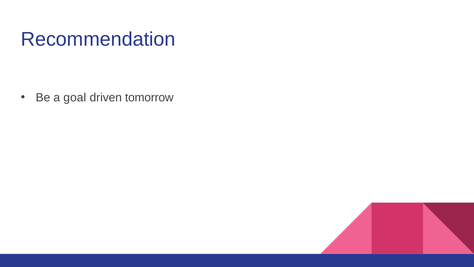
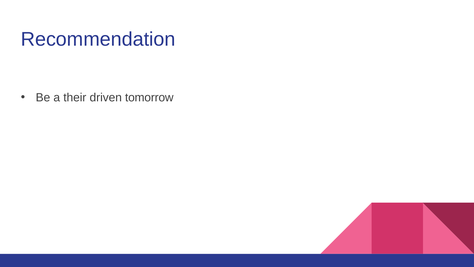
goal: goal -> their
